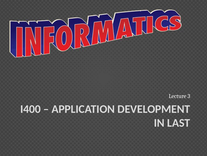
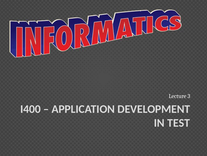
LAST: LAST -> TEST
